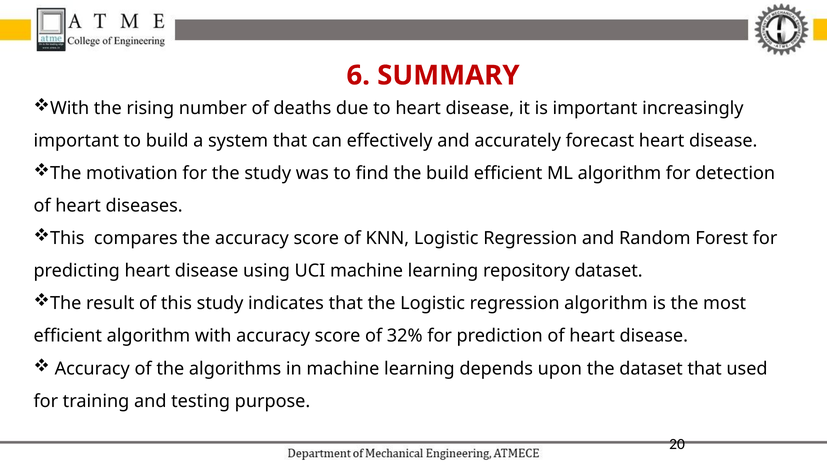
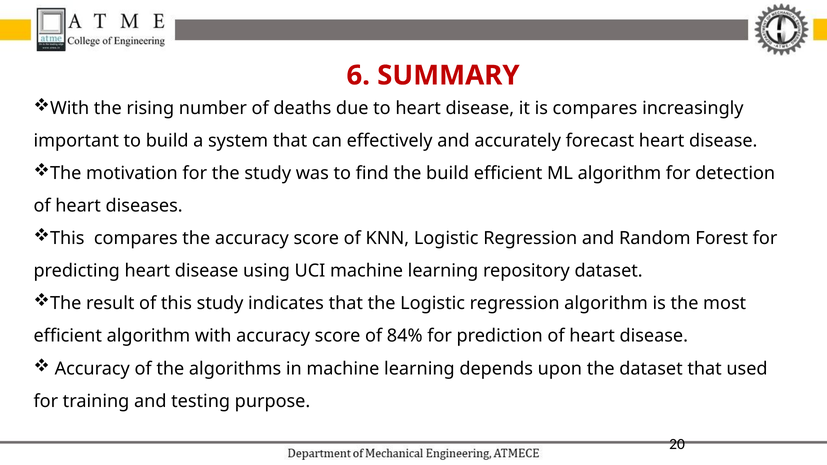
is important: important -> compares
32%: 32% -> 84%
